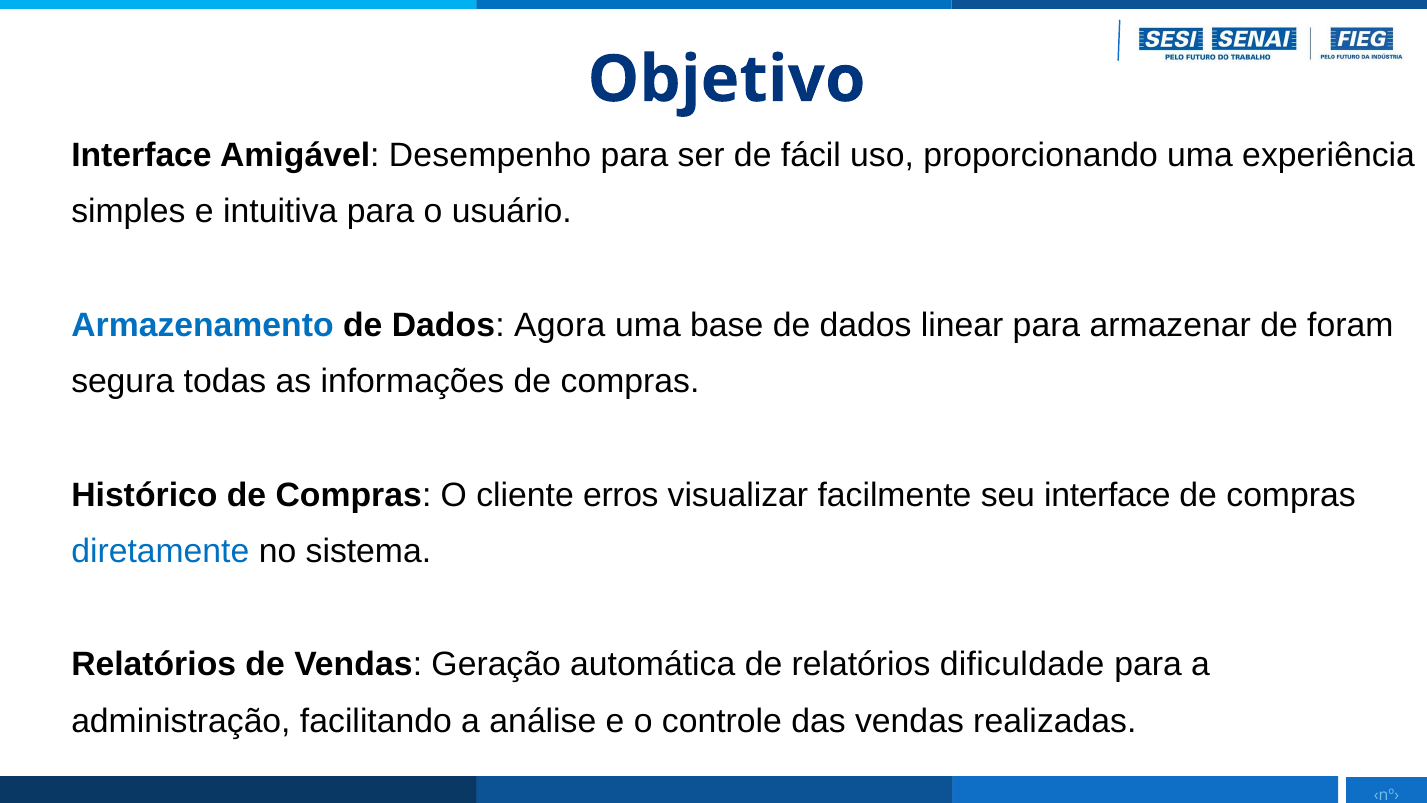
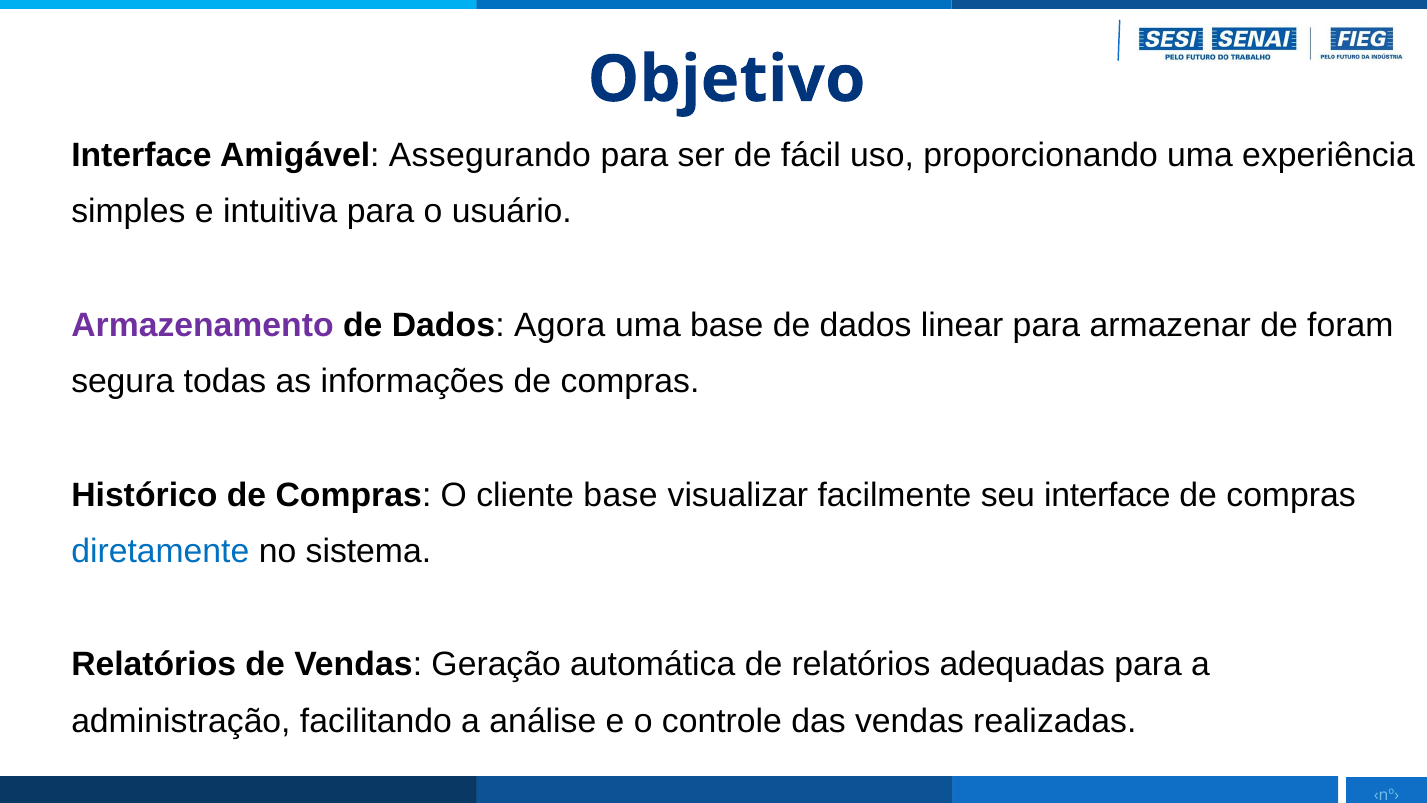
Desempenho: Desempenho -> Assegurando
Armazenamento colour: blue -> purple
cliente erros: erros -> base
dificuldade: dificuldade -> adequadas
